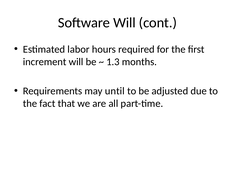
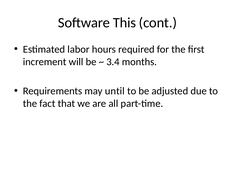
Software Will: Will -> This
1.3: 1.3 -> 3.4
